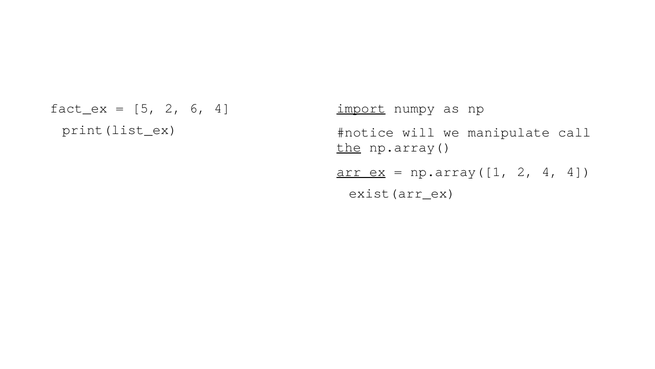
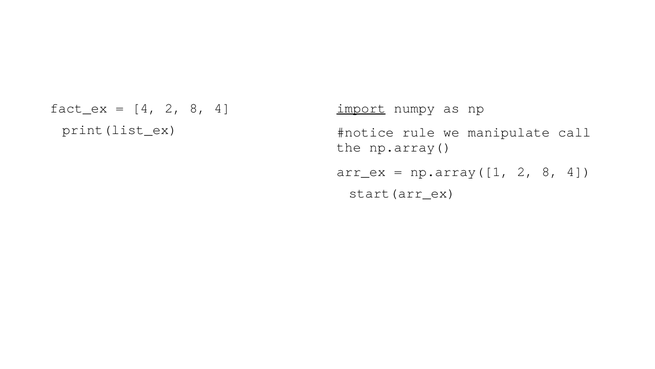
5 at (144, 108): 5 -> 4
6 at (198, 108): 6 -> 8
will: will -> rule
the underline: present -> none
arr_ex underline: present -> none
np.array([1 2 4: 4 -> 8
exist(arr_ex: exist(arr_ex -> start(arr_ex
